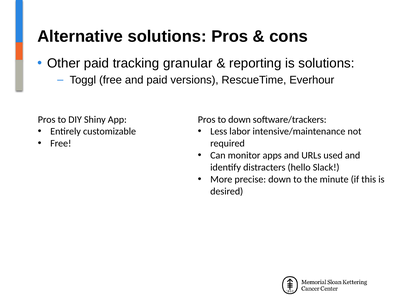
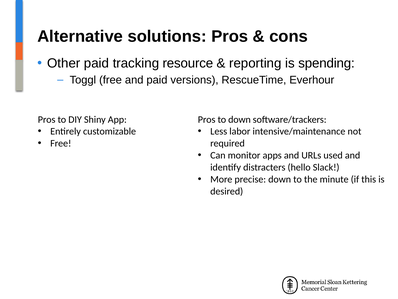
granular: granular -> resource
is solutions: solutions -> spending
